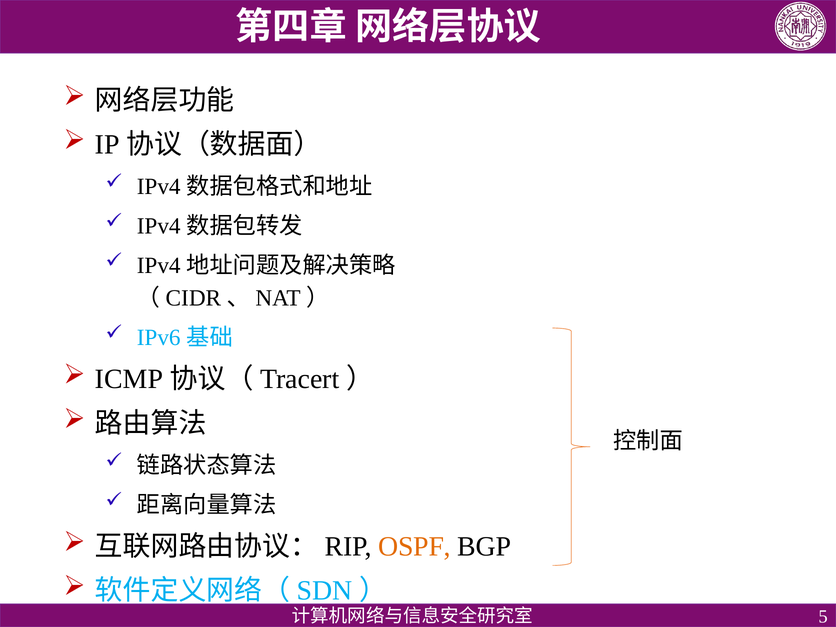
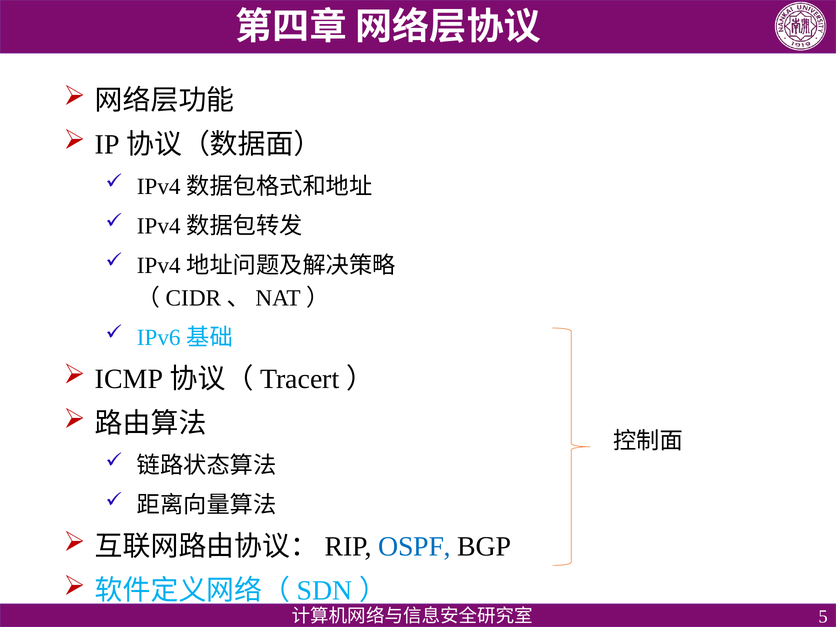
OSPF colour: orange -> blue
